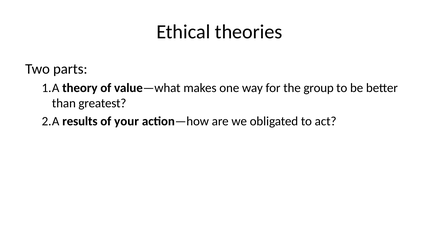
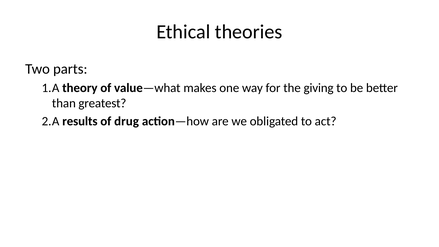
group: group -> giving
your: your -> drug
